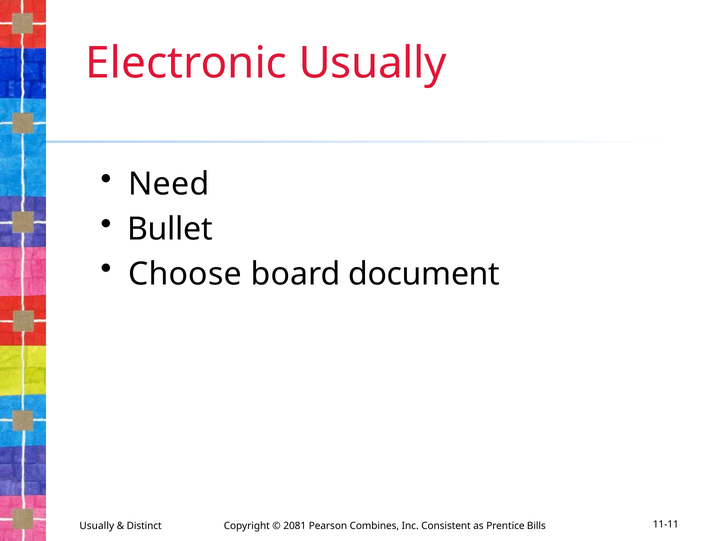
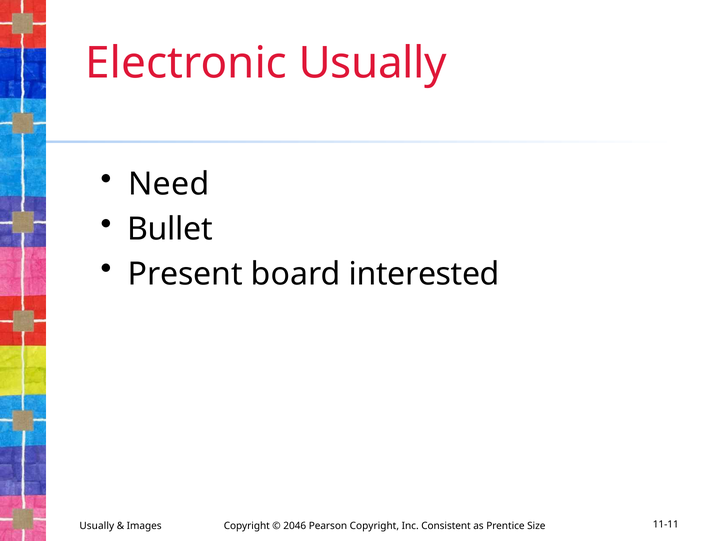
Choose: Choose -> Present
document: document -> interested
Distinct: Distinct -> Images
2081: 2081 -> 2046
Pearson Combines: Combines -> Copyright
Bills: Bills -> Size
